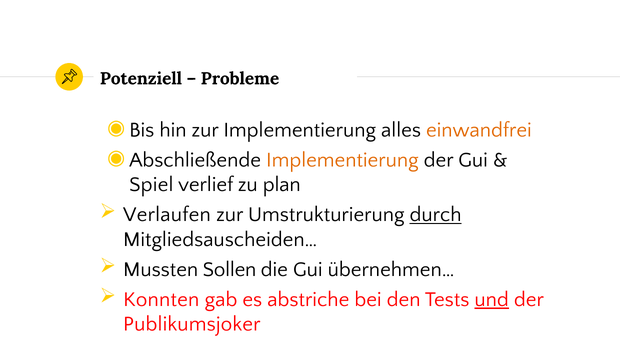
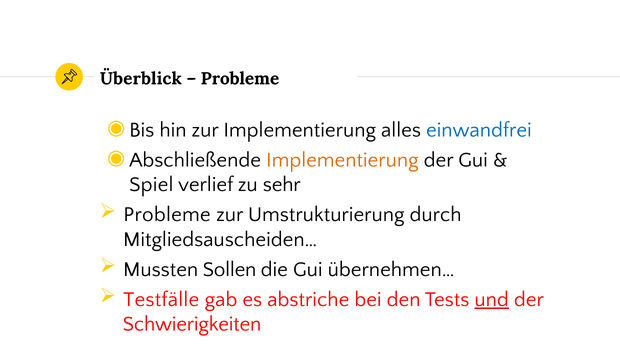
Potenziell: Potenziell -> Überblick
einwandfrei colour: orange -> blue
plan: plan -> sehr
Verlaufen at (167, 214): Verlaufen -> Probleme
durch underline: present -> none
Konnten: Konnten -> Testfälle
Publikumsjoker: Publikumsjoker -> Schwierigkeiten
